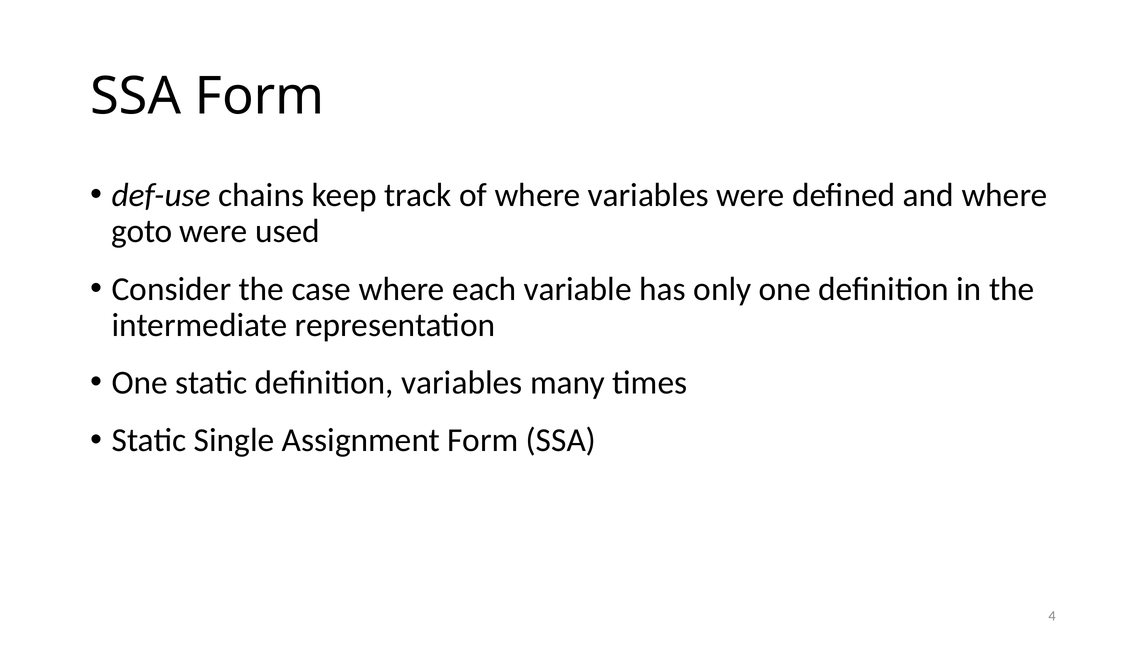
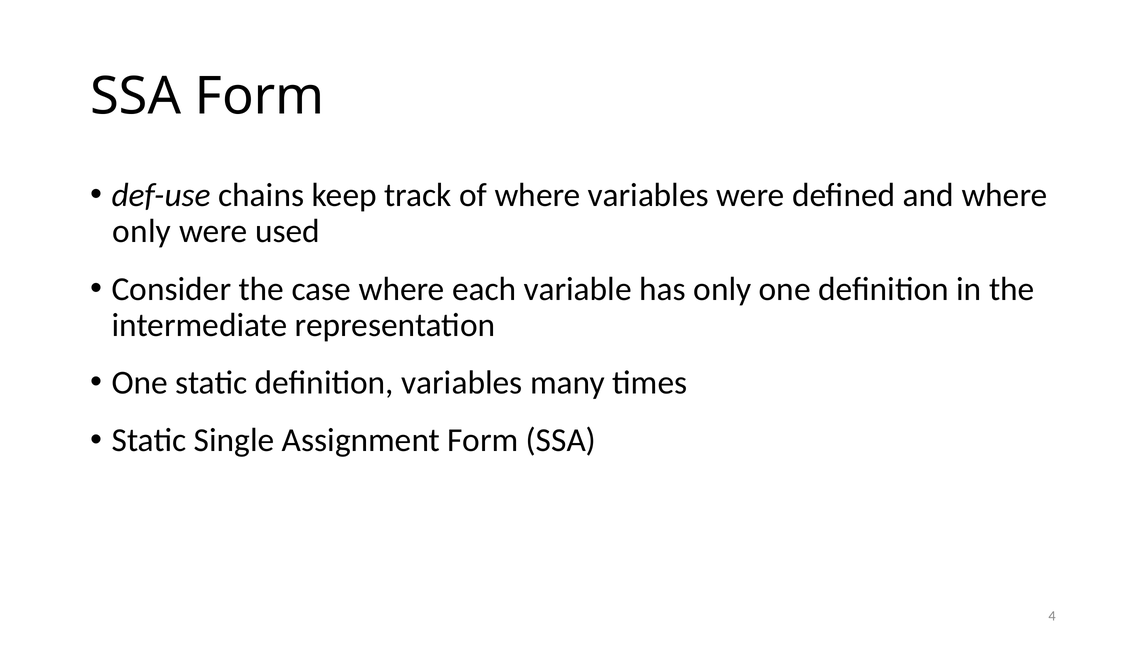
goto at (142, 231): goto -> only
